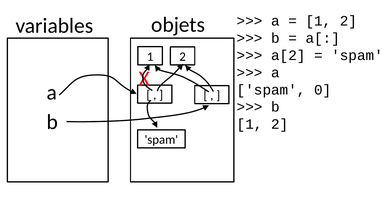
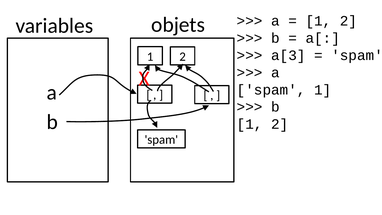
a[2: a[2 -> a[3
spam 0: 0 -> 1
